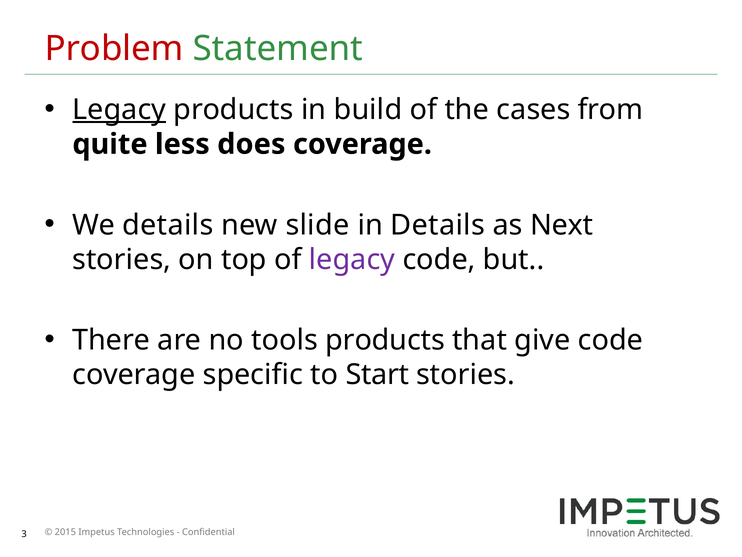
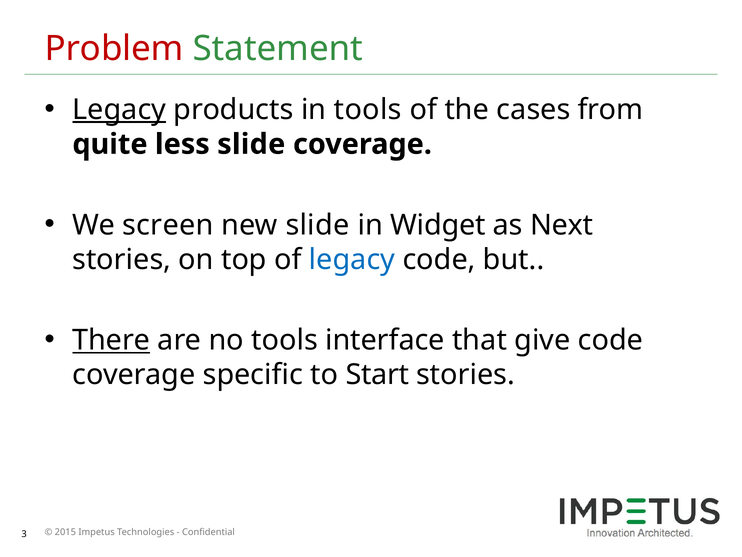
in build: build -> tools
less does: does -> slide
We details: details -> screen
in Details: Details -> Widget
legacy at (352, 259) colour: purple -> blue
There underline: none -> present
tools products: products -> interface
